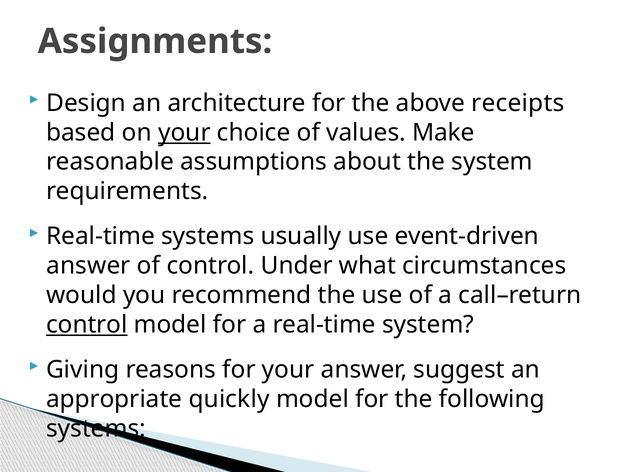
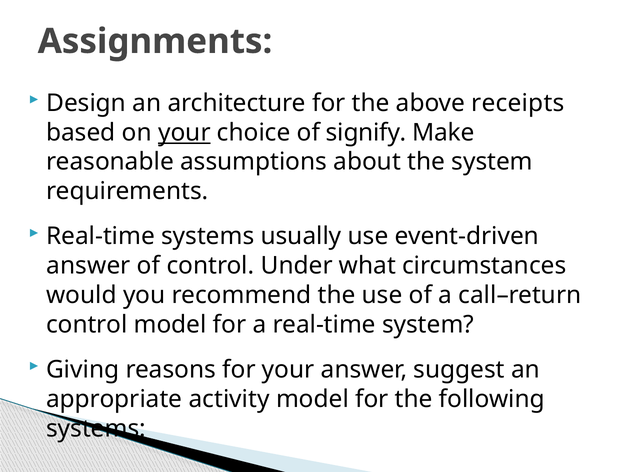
values: values -> signify
control at (87, 325) underline: present -> none
quickly: quickly -> activity
